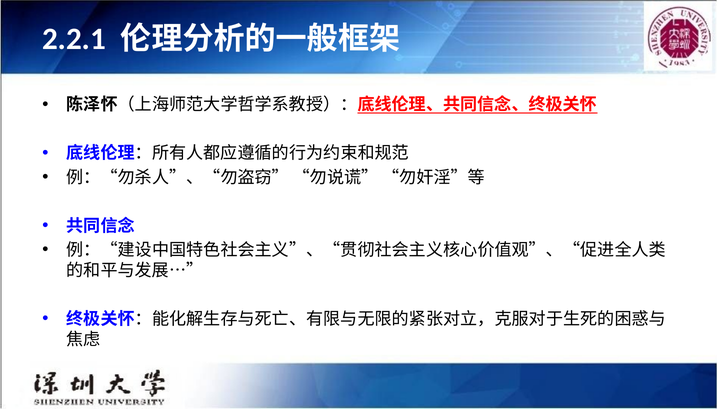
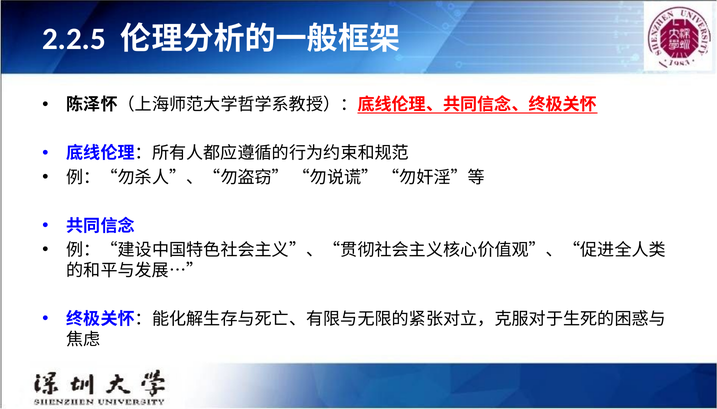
2.2.1: 2.2.1 -> 2.2.5
